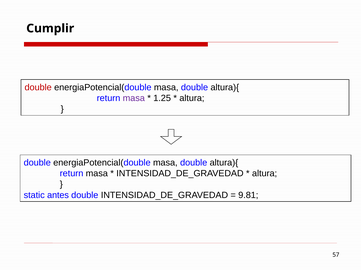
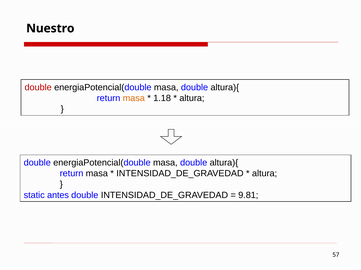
Cumplir: Cumplir -> Nuestro
masa at (134, 98) colour: purple -> orange
1.25: 1.25 -> 1.18
